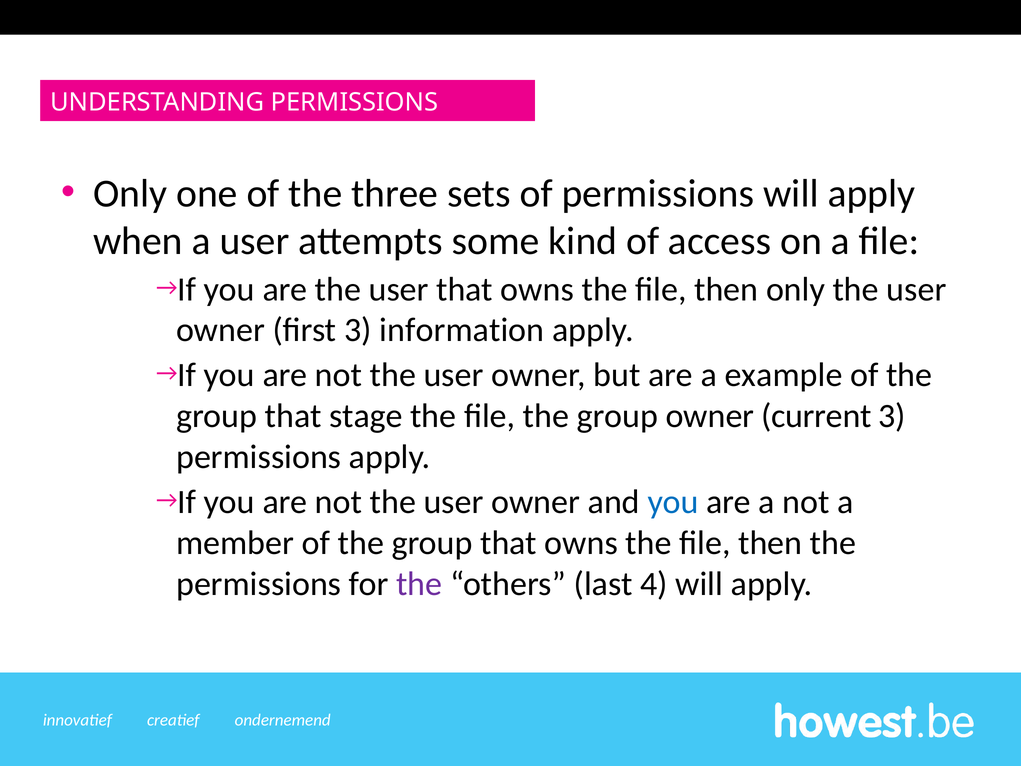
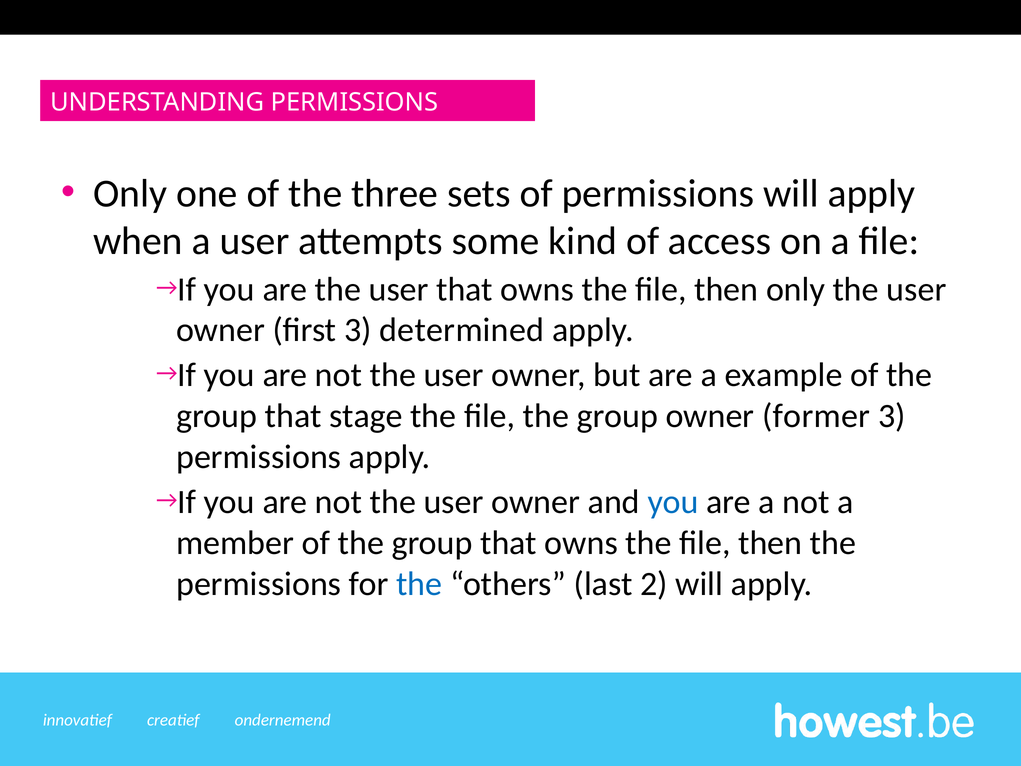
information: information -> determined
current: current -> former
the at (419, 584) colour: purple -> blue
4: 4 -> 2
